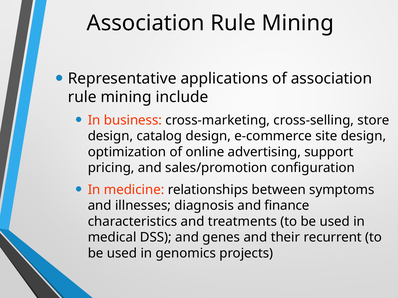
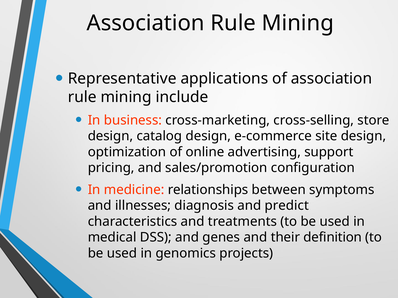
finance: finance -> predict
recurrent: recurrent -> definition
